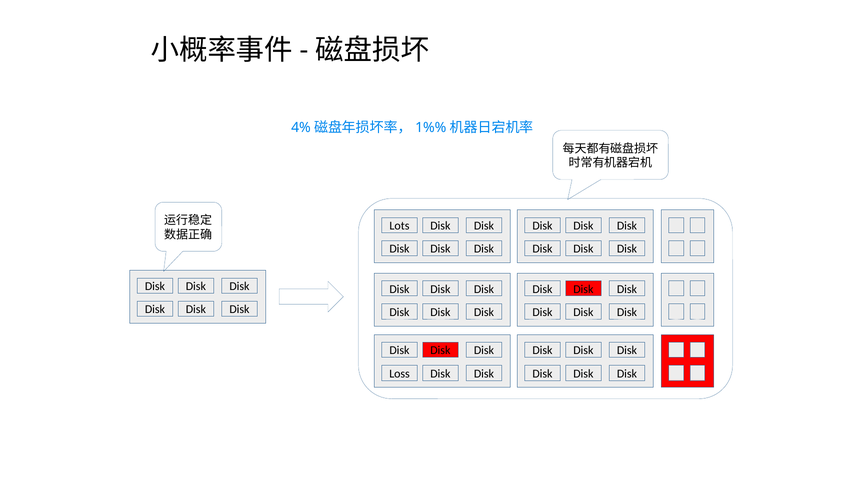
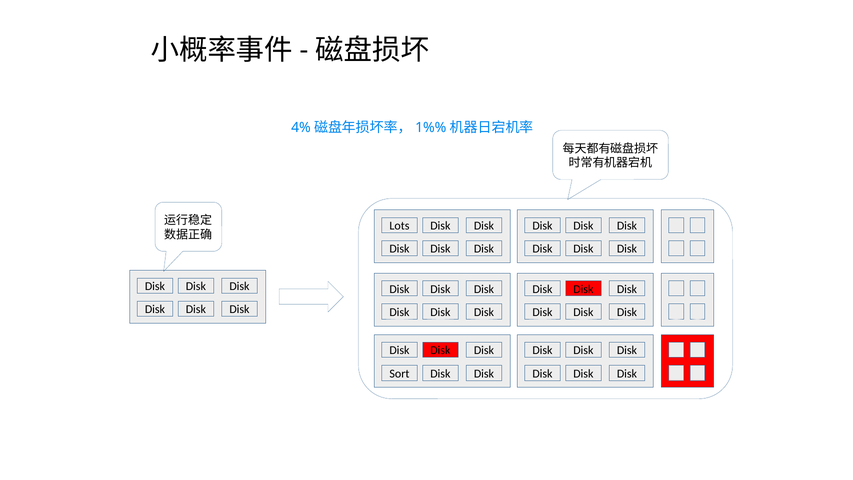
Loss: Loss -> Sort
